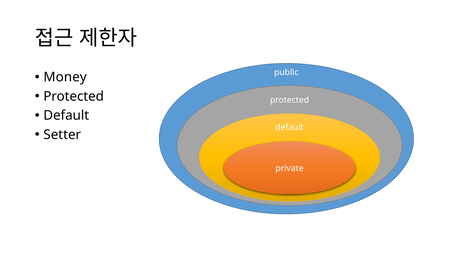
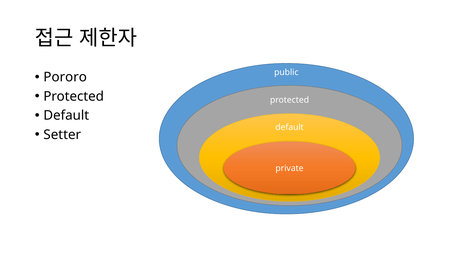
Money: Money -> Pororo
